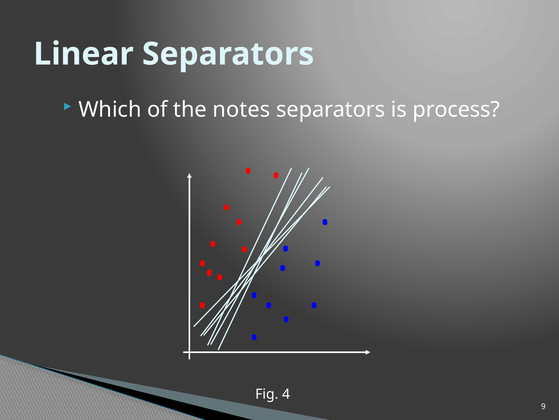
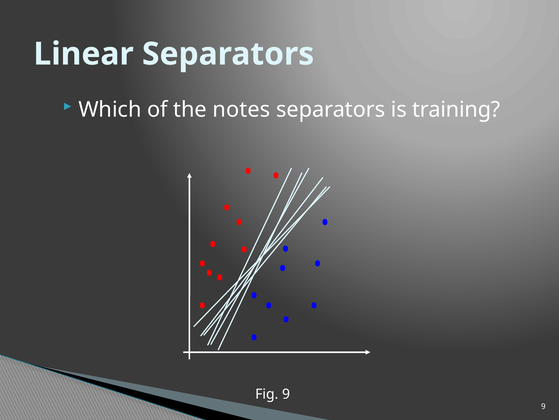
process: process -> training
Fig 4: 4 -> 9
